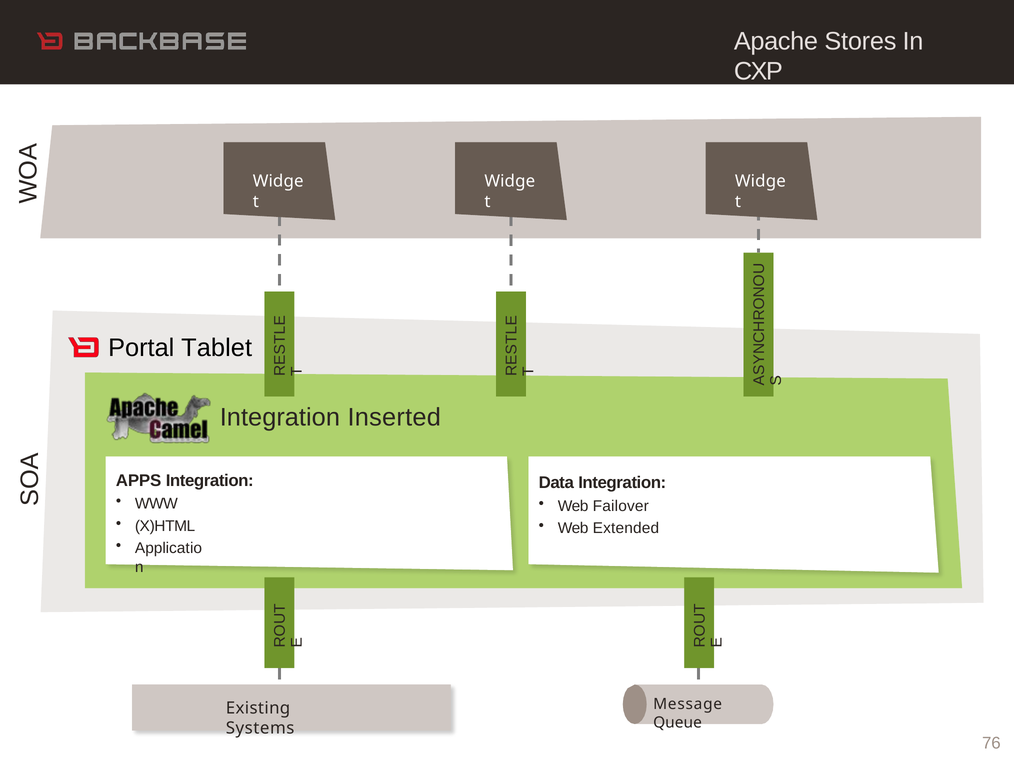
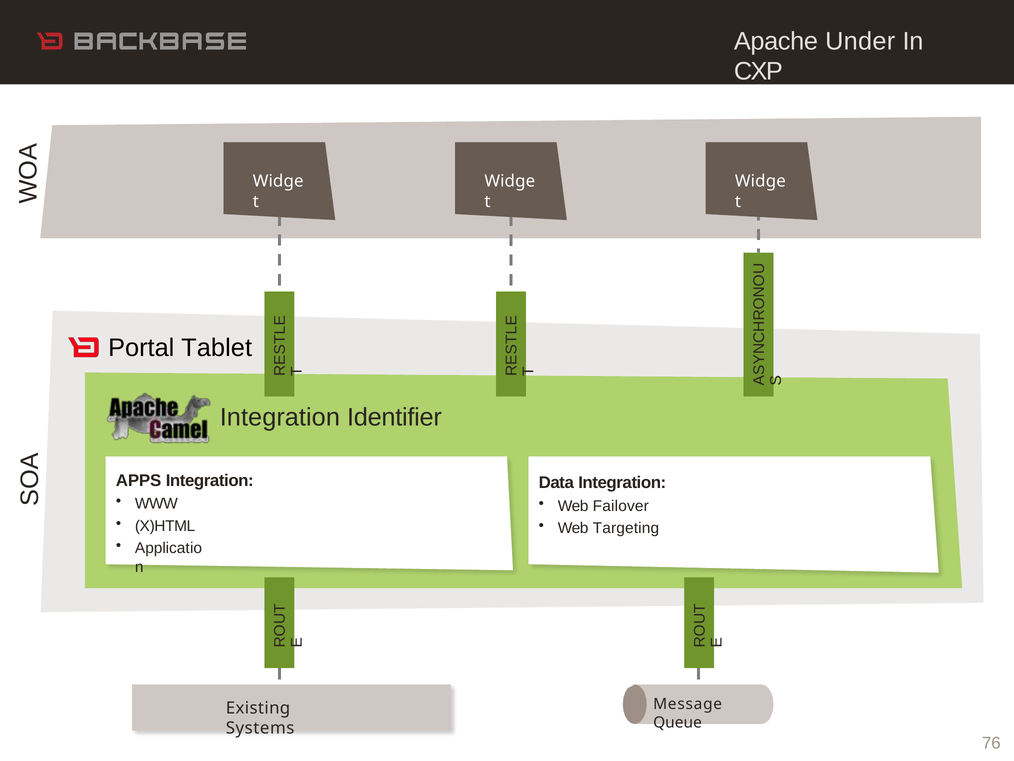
Stores: Stores -> Under
Inserted: Inserted -> Identifier
Extended: Extended -> Targeting
